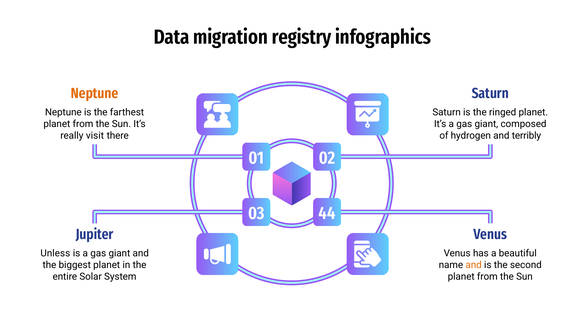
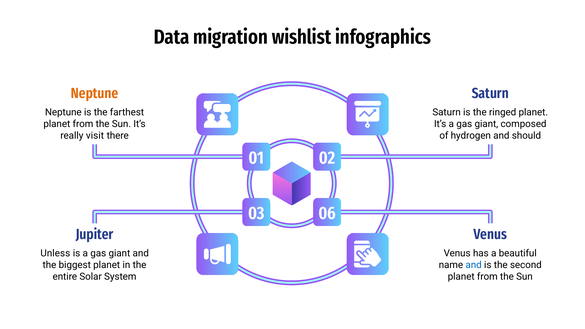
registry: registry -> wishlist
terribly: terribly -> should
44: 44 -> 06
and at (474, 265) colour: orange -> blue
